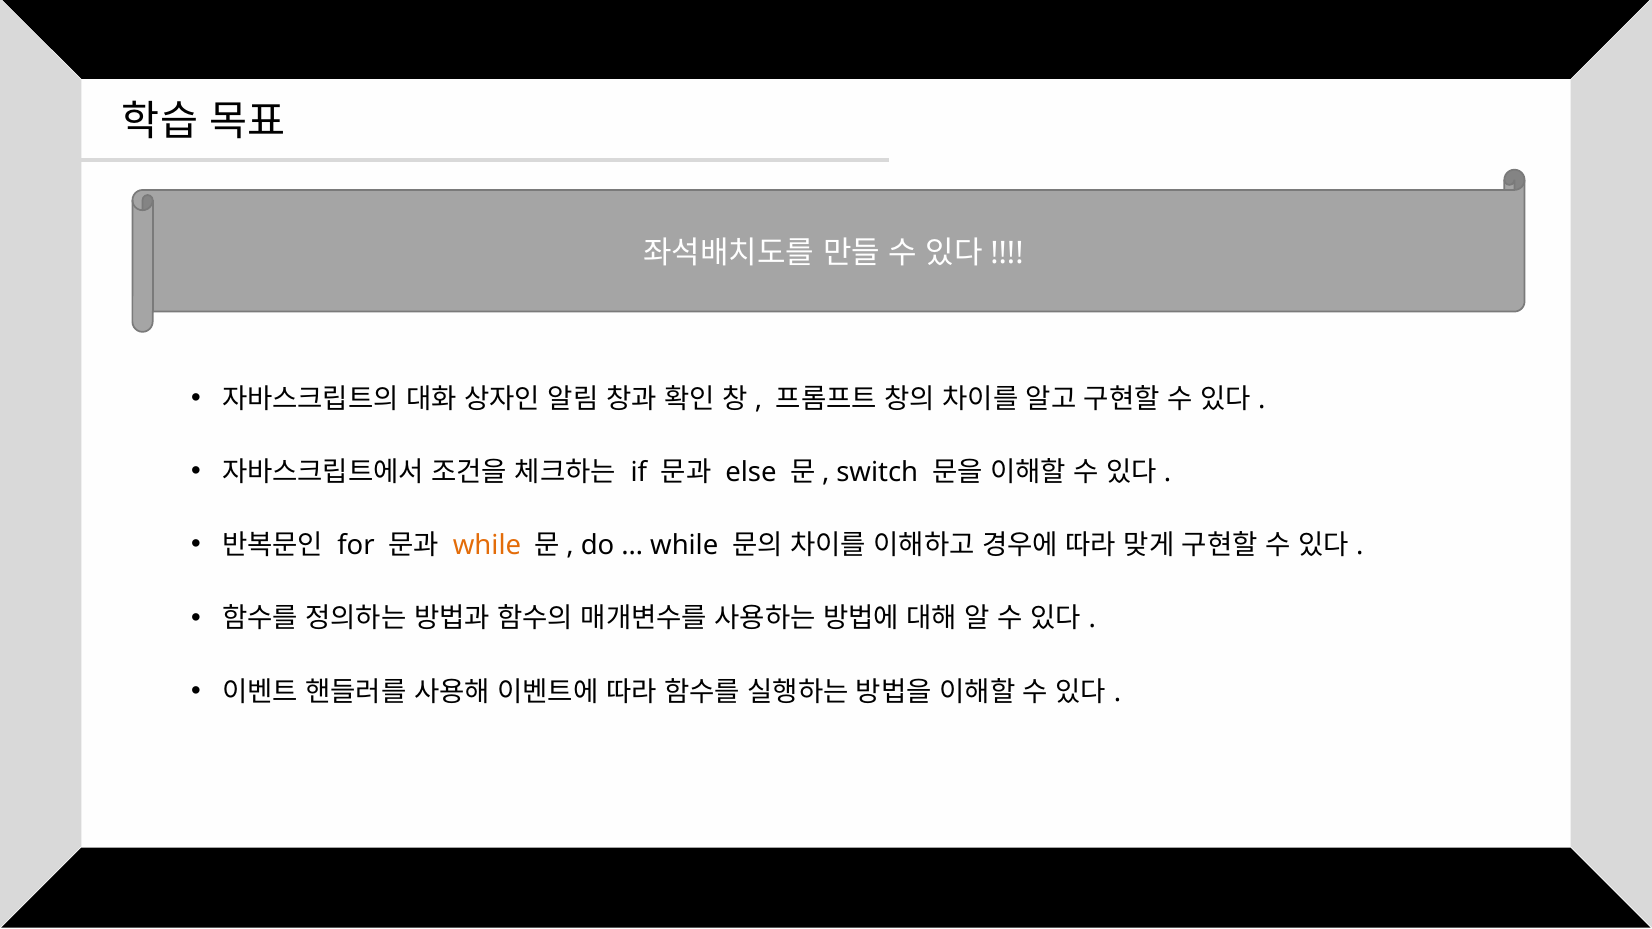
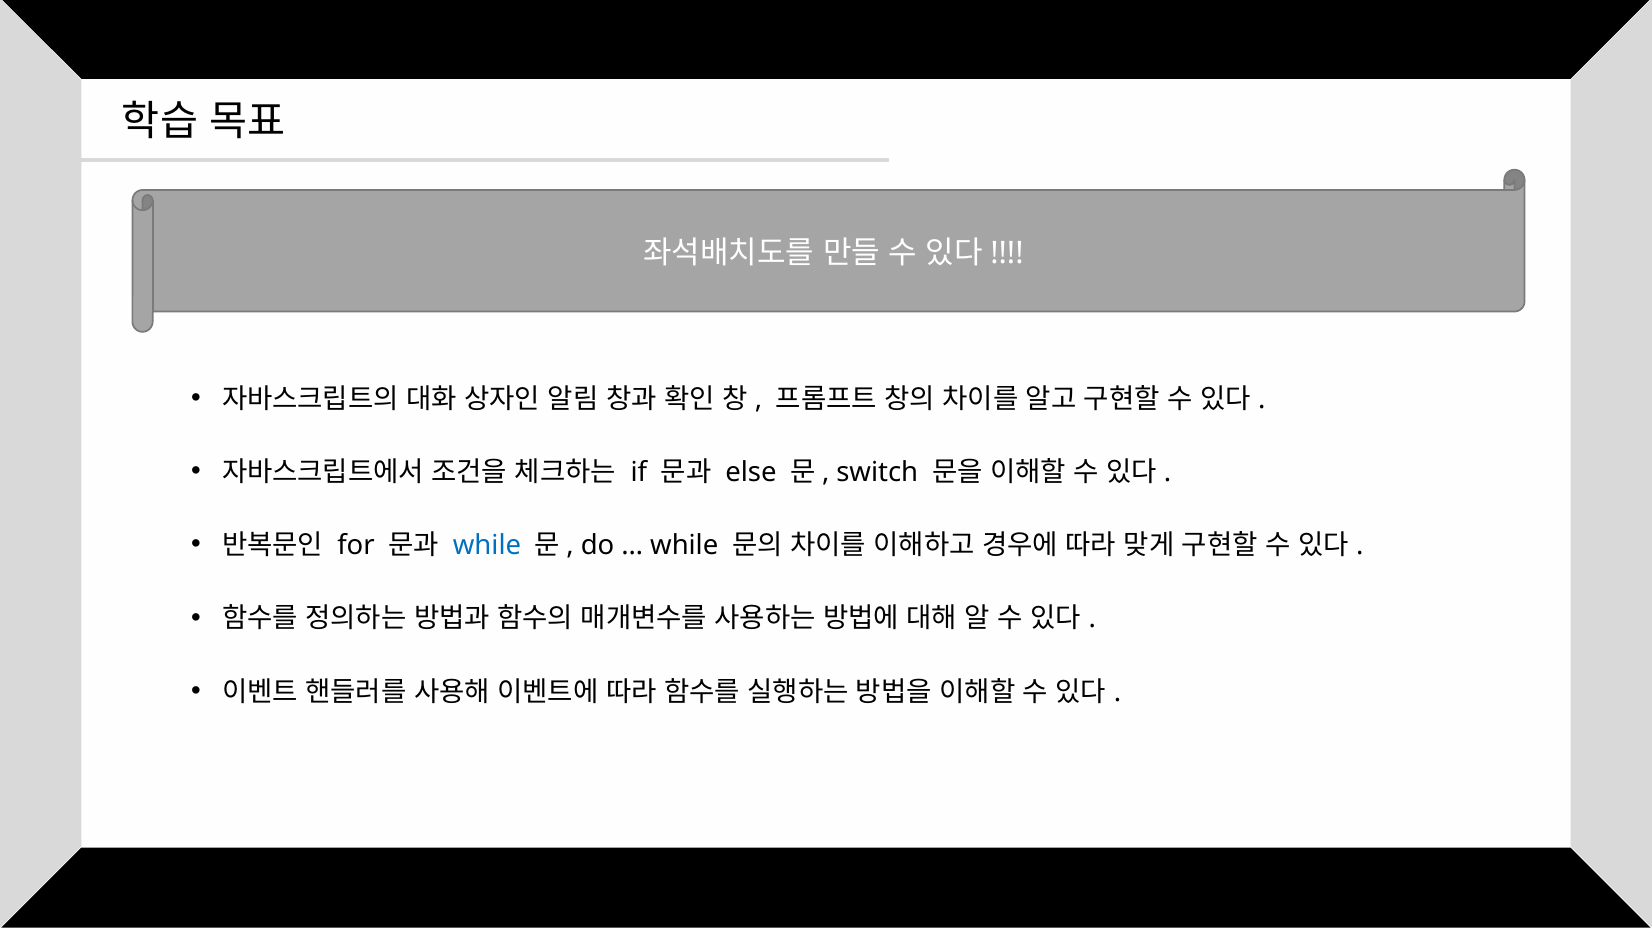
while at (487, 546) colour: orange -> blue
